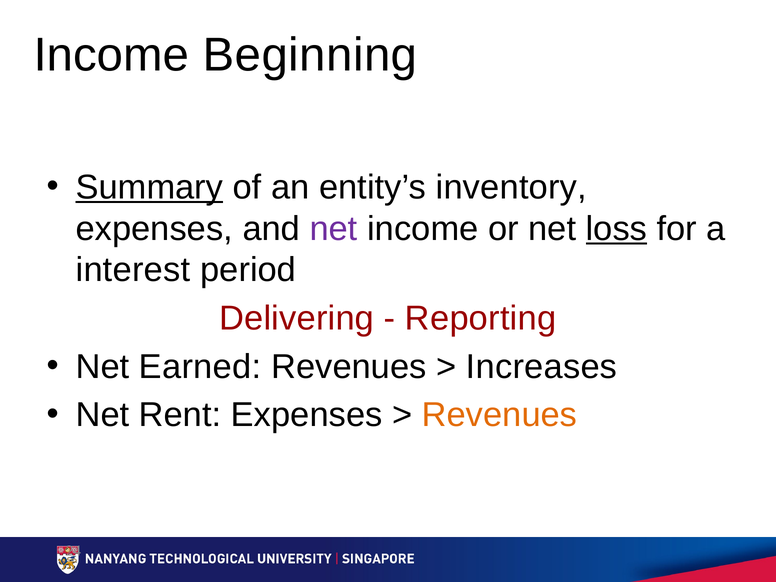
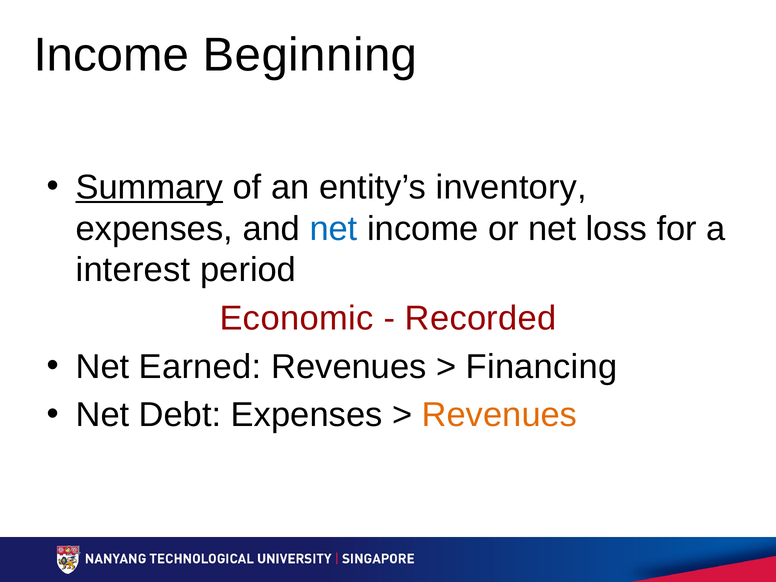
net at (334, 229) colour: purple -> blue
loss underline: present -> none
Delivering: Delivering -> Economic
Reporting: Reporting -> Recorded
Increases: Increases -> Financing
Rent: Rent -> Debt
